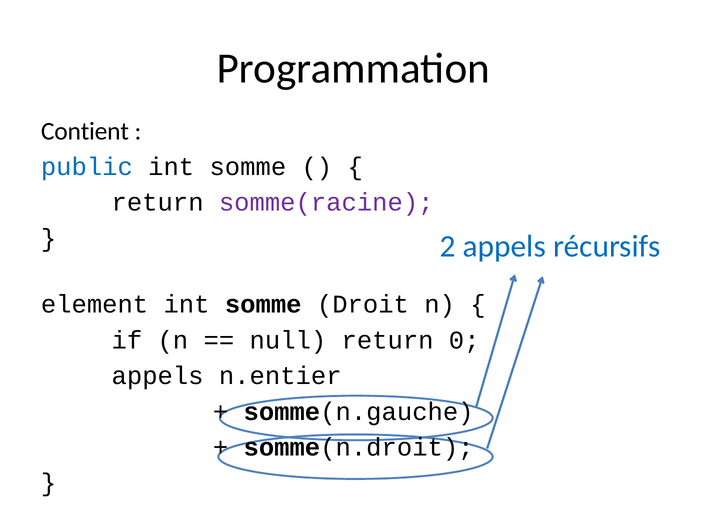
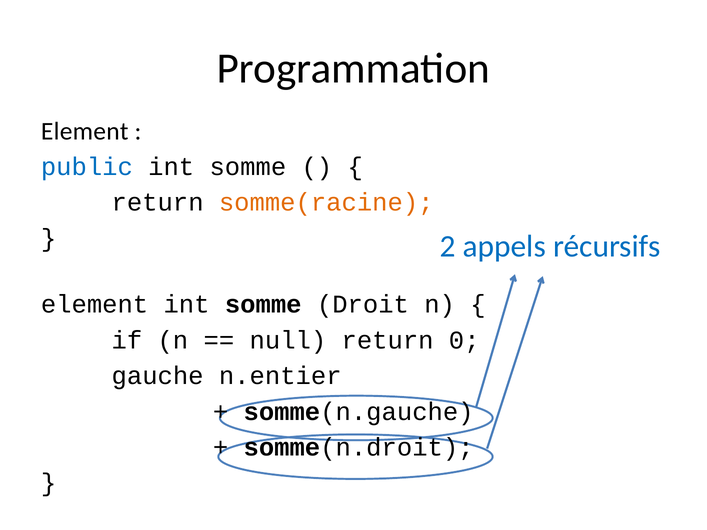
Contient at (85, 131): Contient -> Element
somme(racine colour: purple -> orange
appels at (158, 376): appels -> gauche
